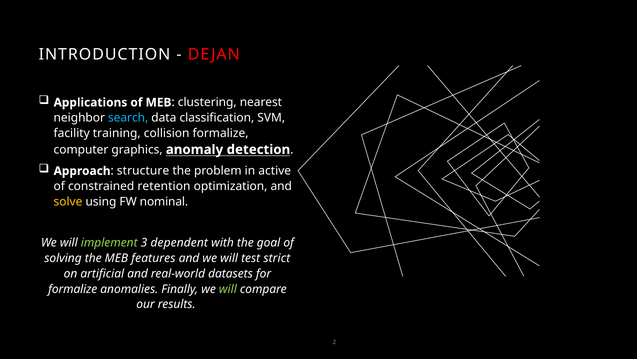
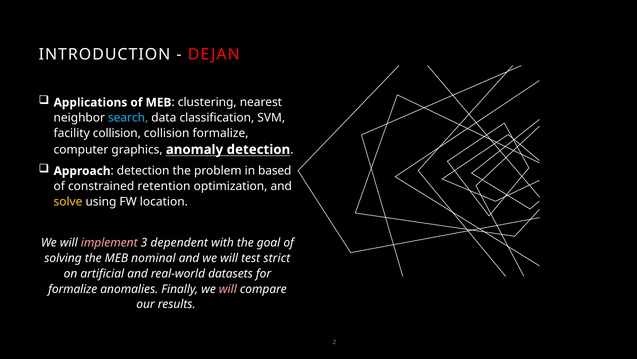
facility training: training -> collision
structure at (143, 171): structure -> detection
active: active -> based
nominal: nominal -> location
implement colour: light green -> pink
features: features -> nominal
will at (228, 289) colour: light green -> pink
